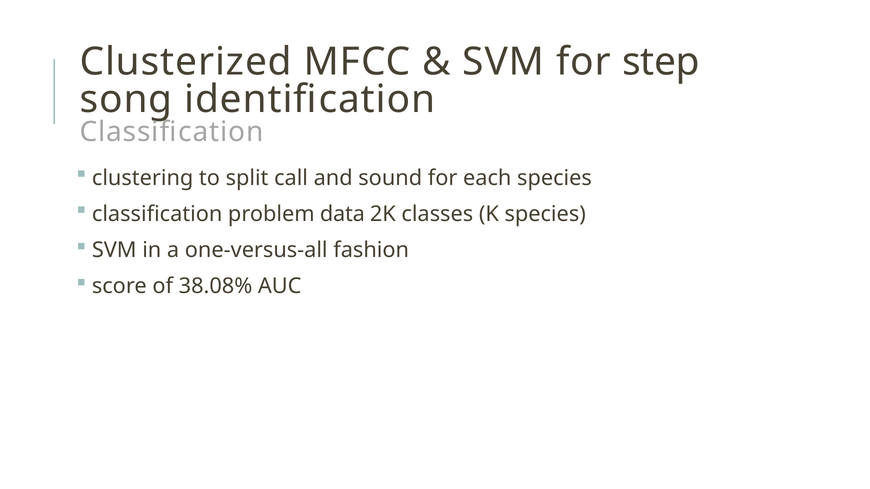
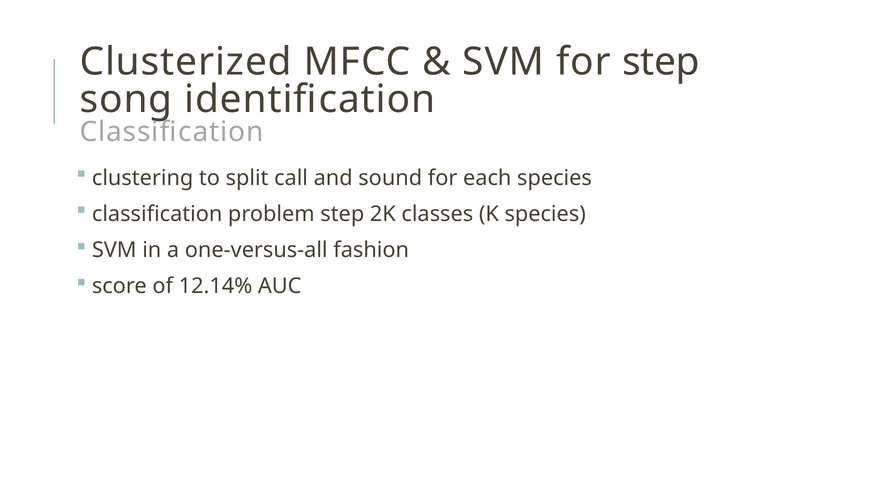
problem data: data -> step
38.08%: 38.08% -> 12.14%
